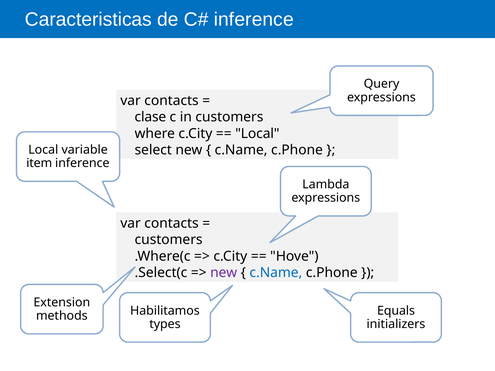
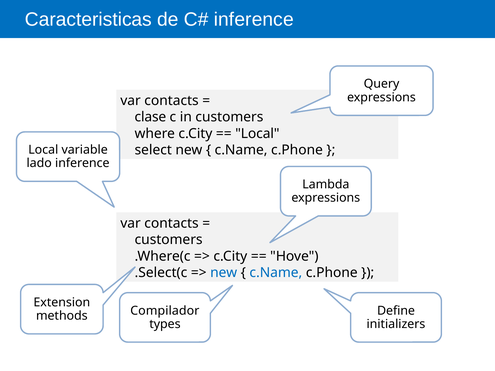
item: item -> lado
new at (224, 273) colour: purple -> blue
Habilitamos: Habilitamos -> Compilador
Equals: Equals -> Define
